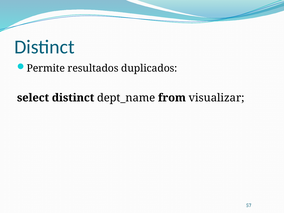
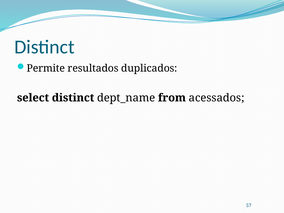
visualizar: visualizar -> acessados
